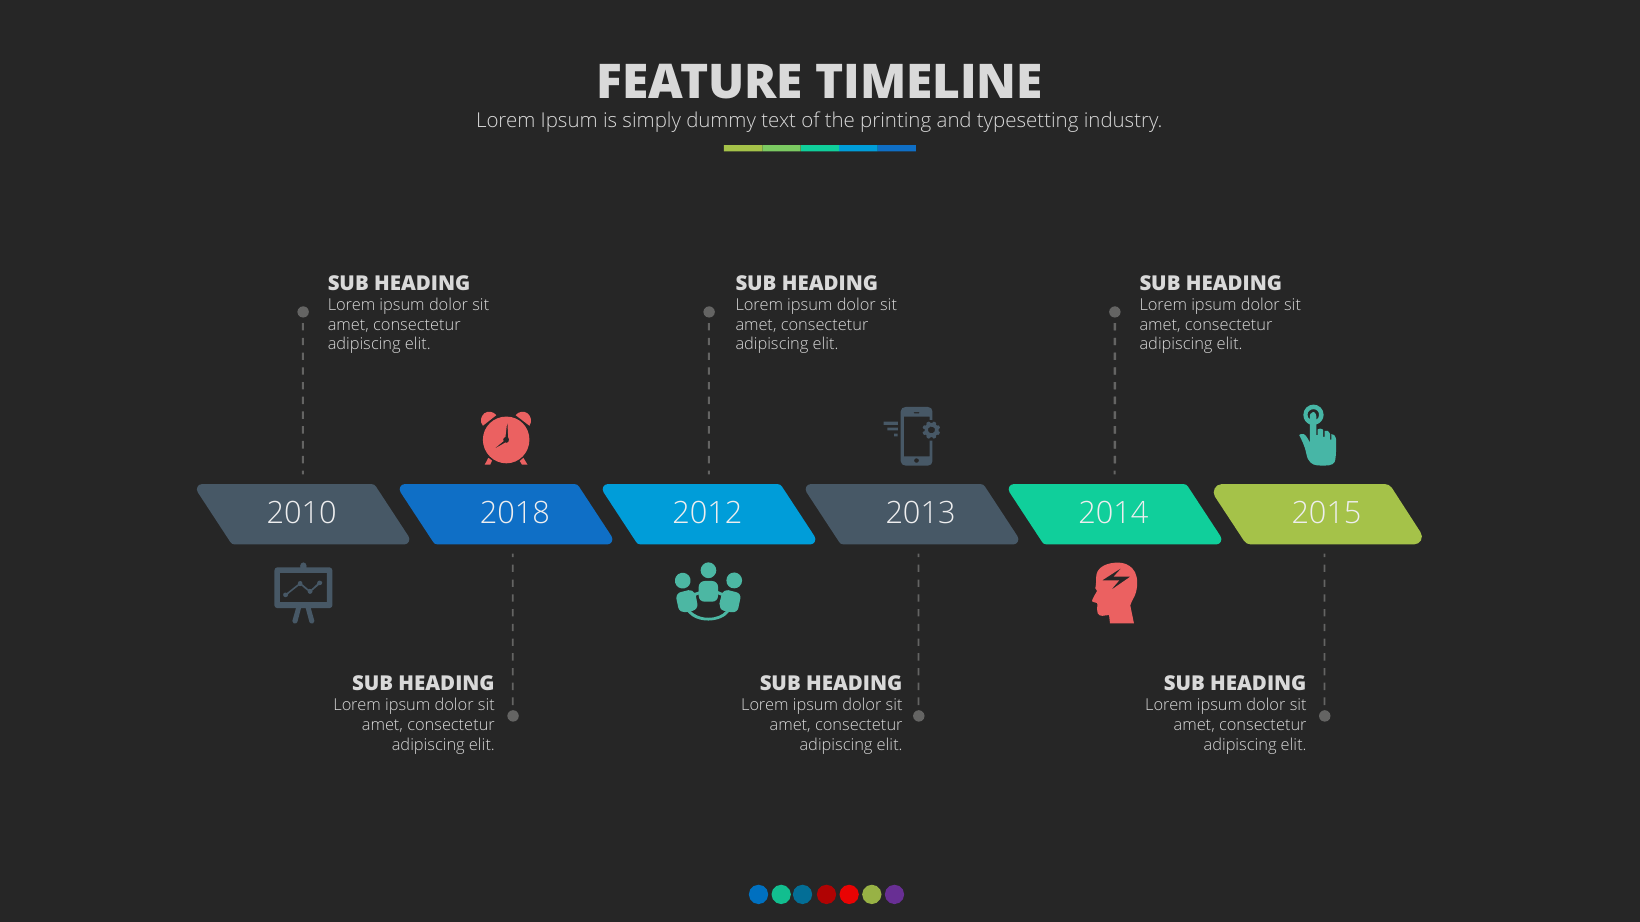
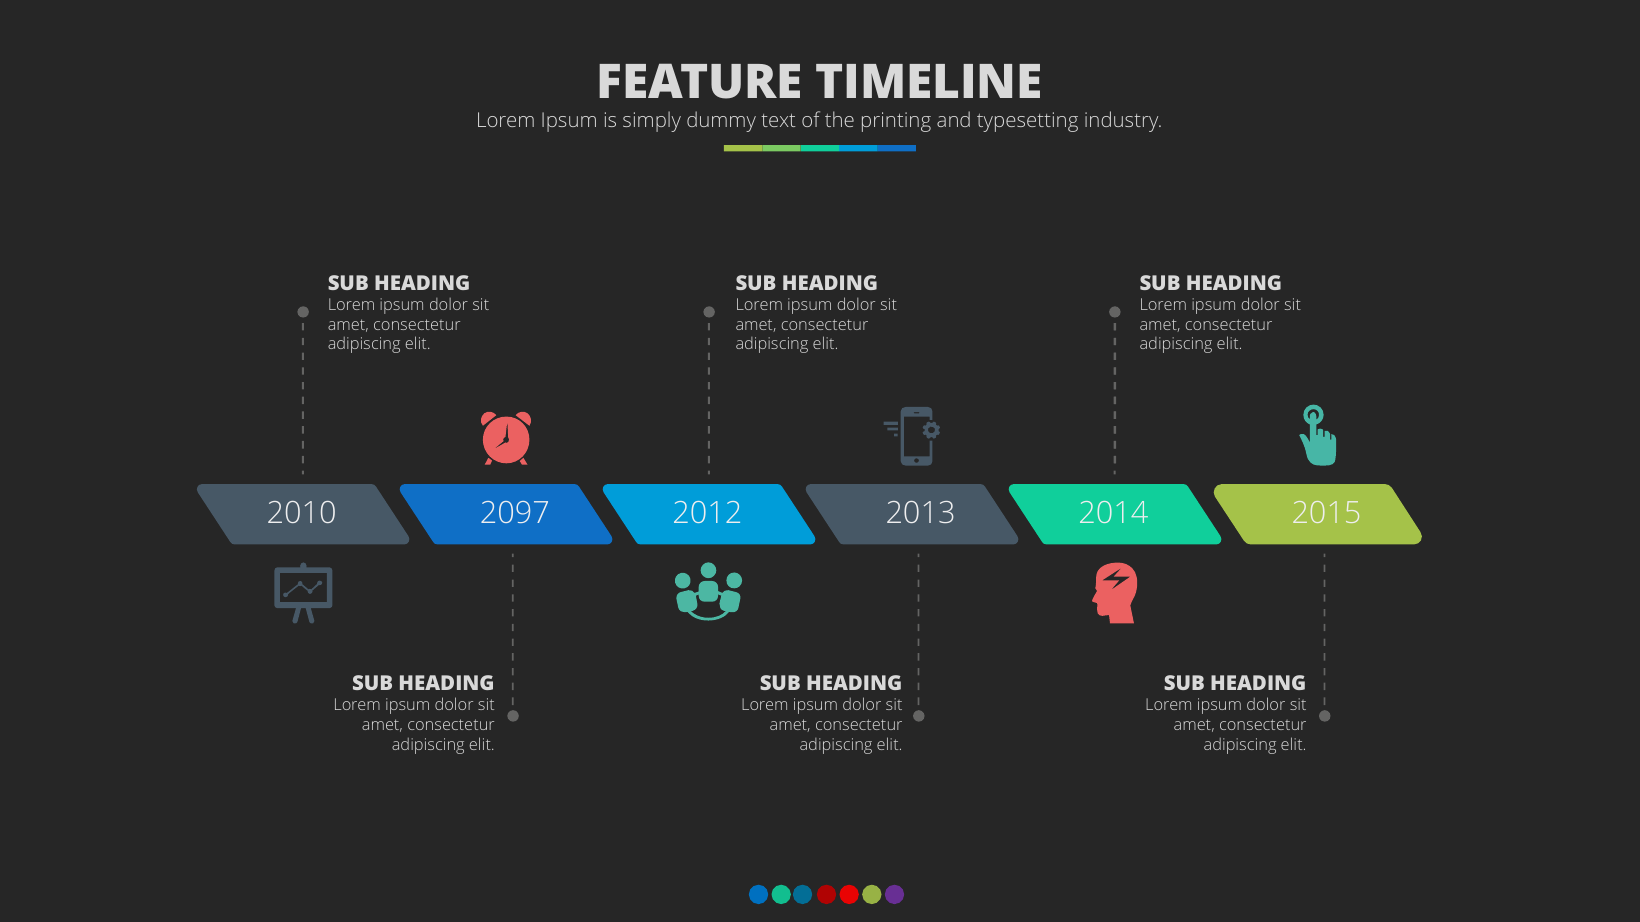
2018: 2018 -> 2097
